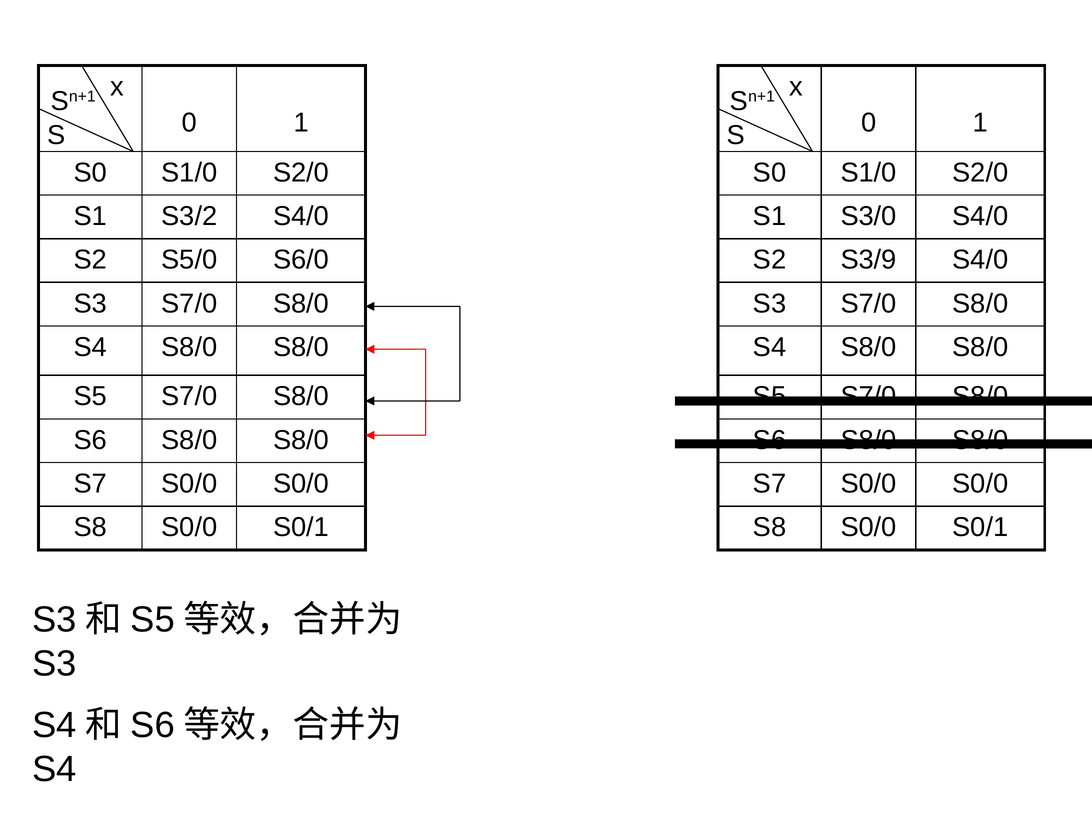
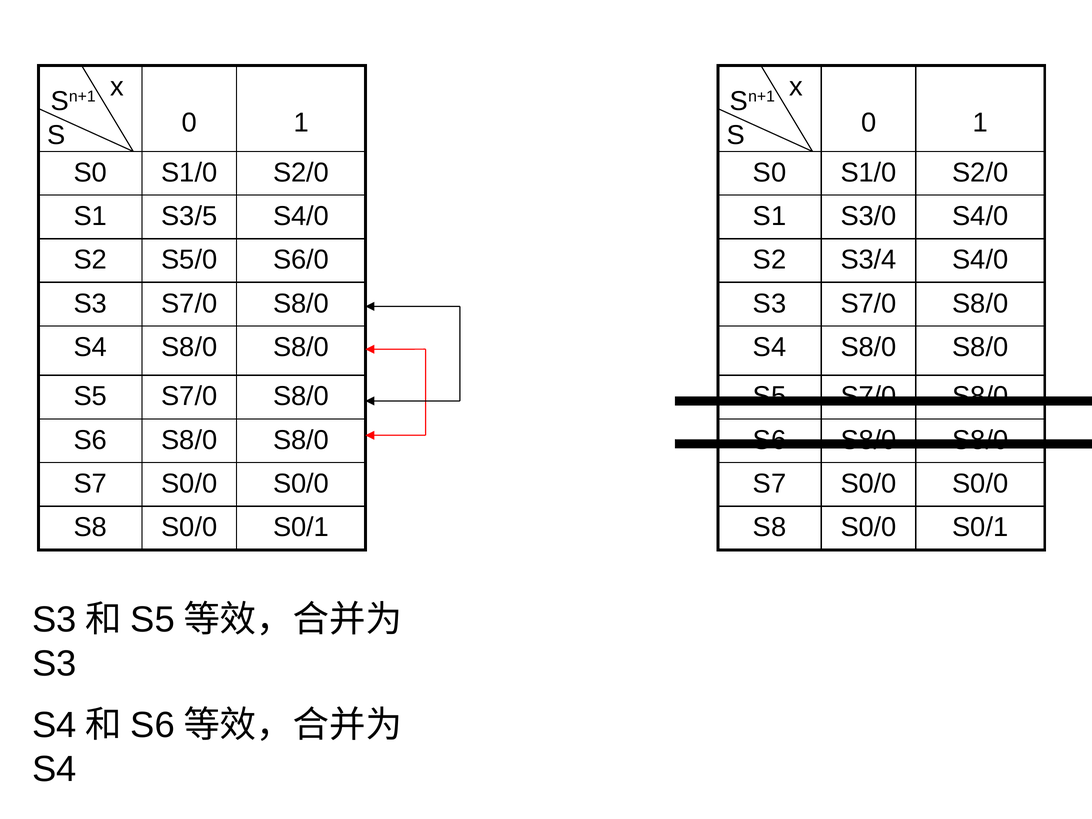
S3/2: S3/2 -> S3/5
S3/9: S3/9 -> S3/4
